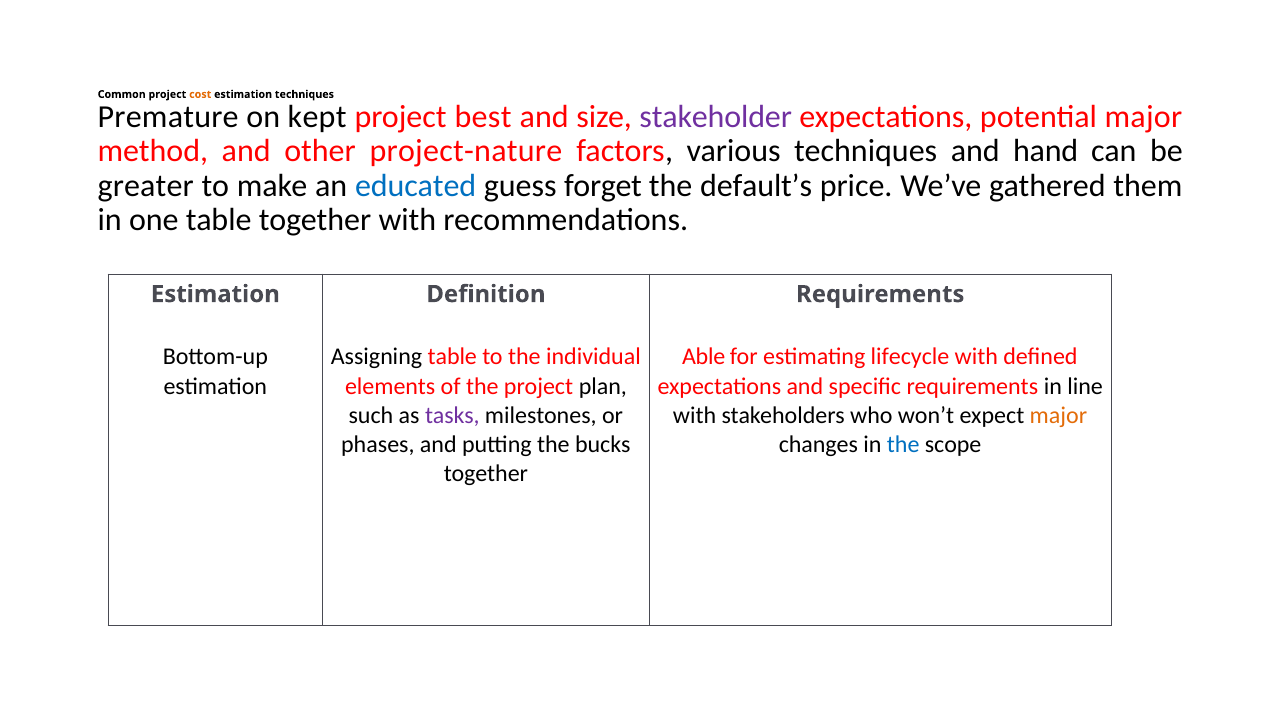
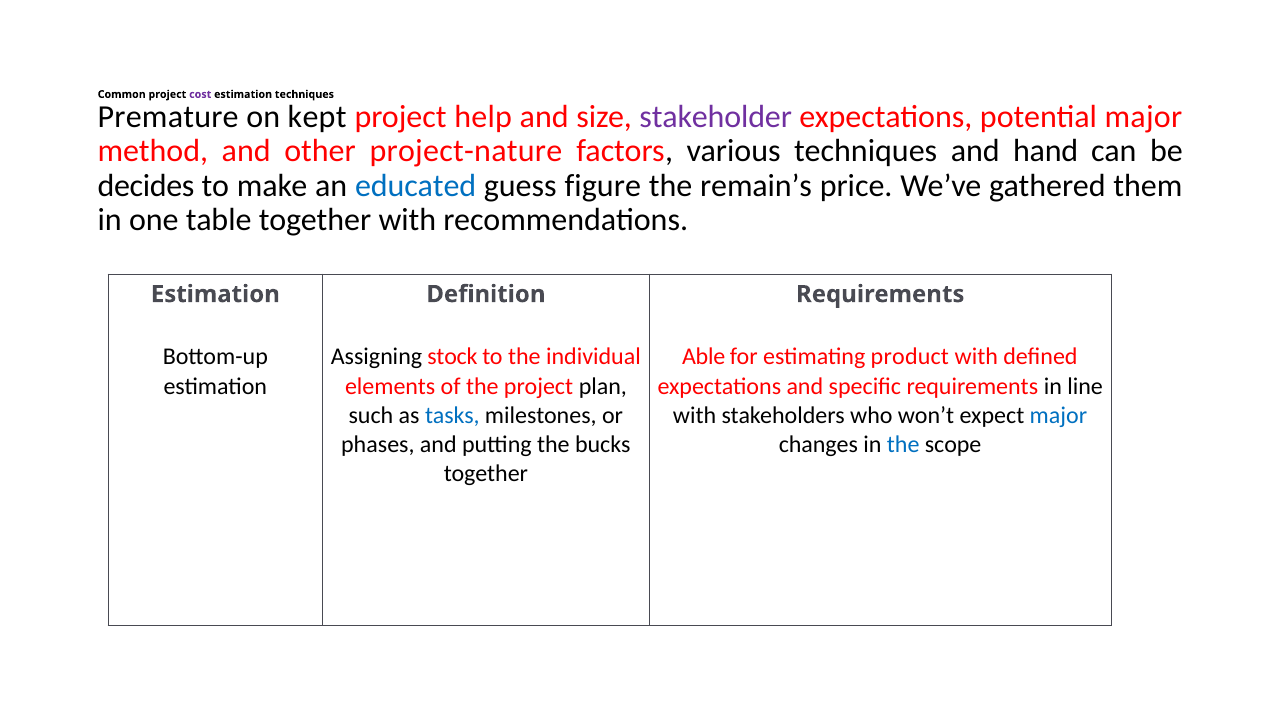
cost colour: orange -> purple
best: best -> help
greater: greater -> decides
forget: forget -> figure
default’s: default’s -> remain’s
Assigning table: table -> stock
lifecycle: lifecycle -> product
tasks colour: purple -> blue
major at (1058, 416) colour: orange -> blue
